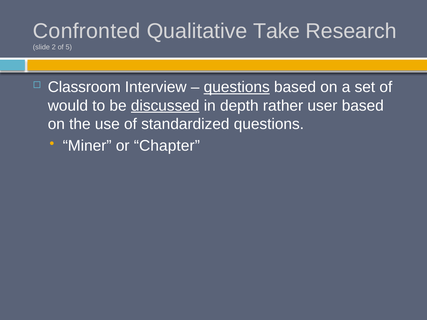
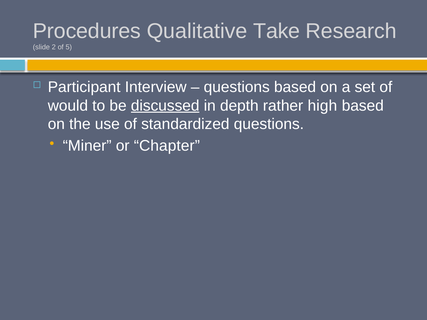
Confronted: Confronted -> Procedures
Classroom: Classroom -> Participant
questions at (237, 87) underline: present -> none
user: user -> high
